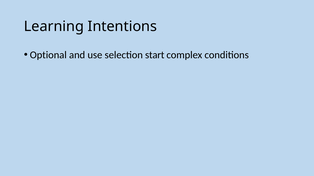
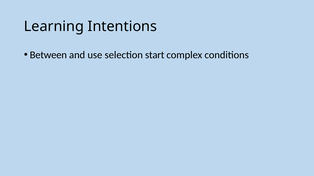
Optional: Optional -> Between
